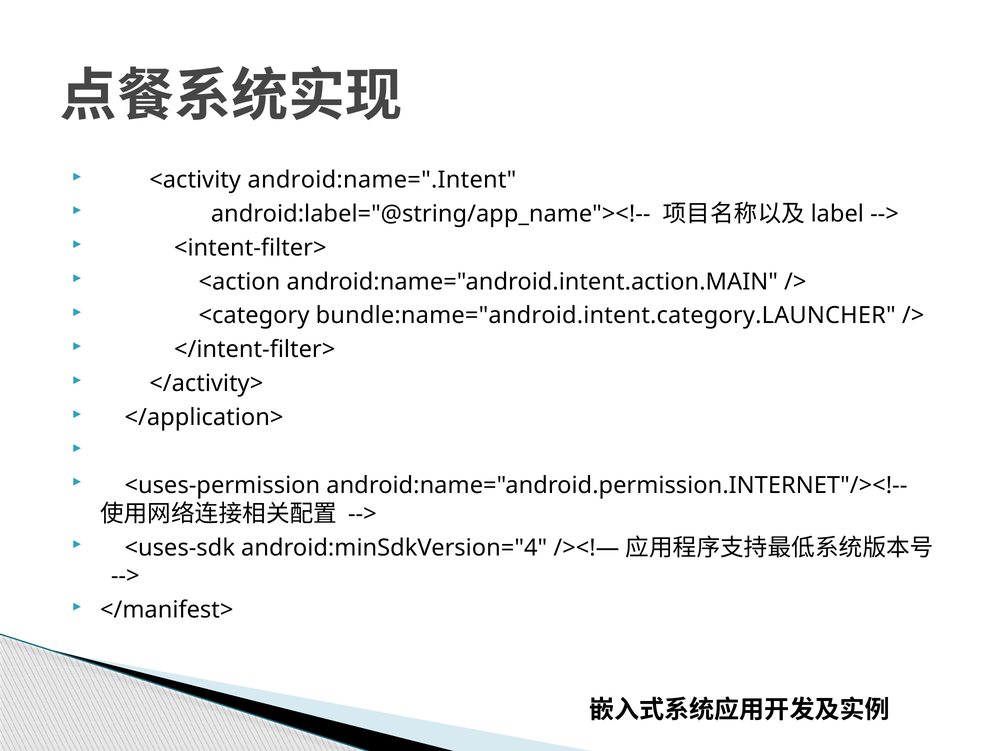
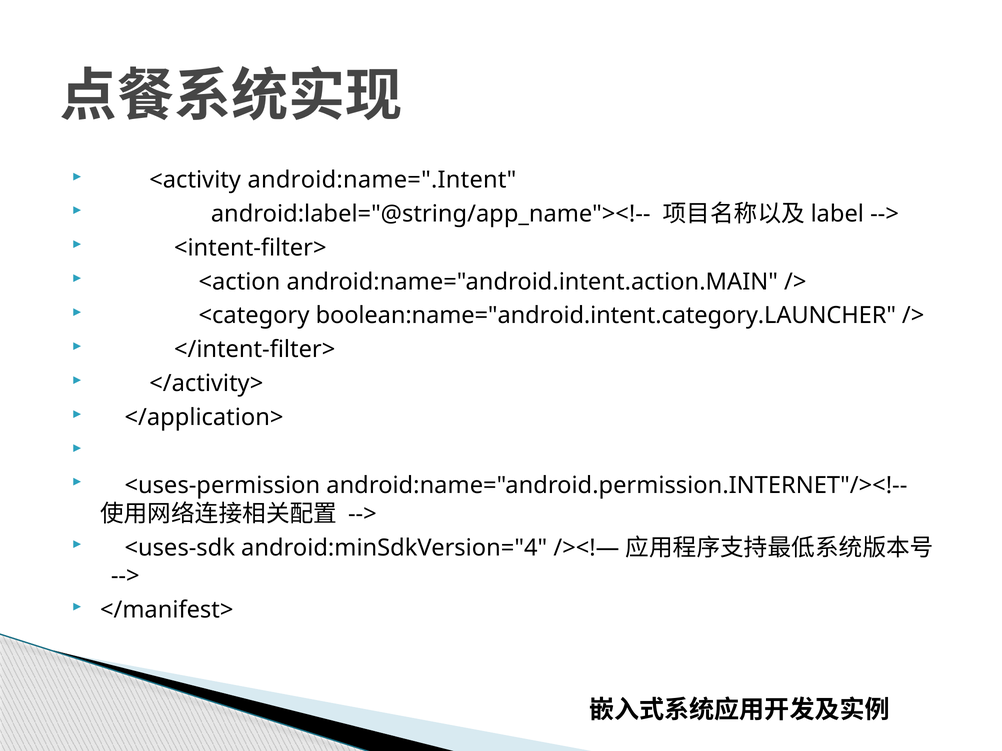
bundle:name="android.intent.category.LAUNCHER: bundle:name="android.intent.category.LAUNCHER -> boolean:name="android.intent.category.LAUNCHER
